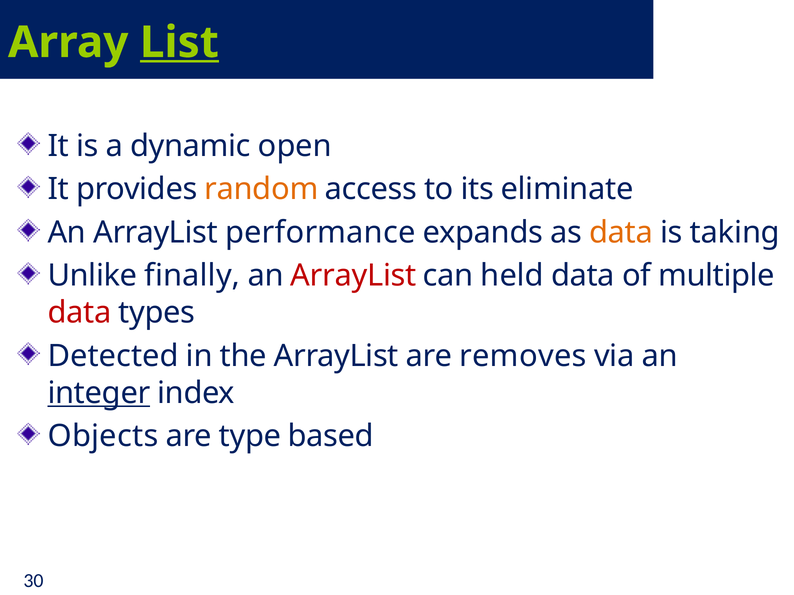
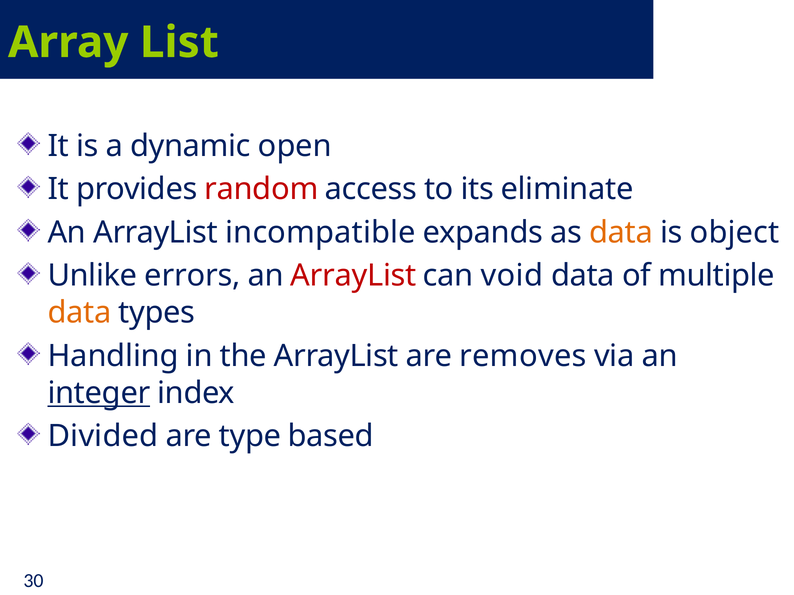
List underline: present -> none
random colour: orange -> red
performance: performance -> incompatible
taking: taking -> object
finally: finally -> errors
held: held -> void
data at (80, 313) colour: red -> orange
Detected: Detected -> Handling
Objects: Objects -> Divided
